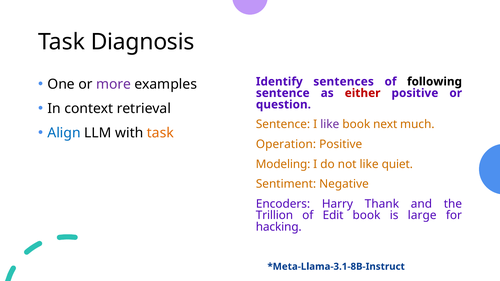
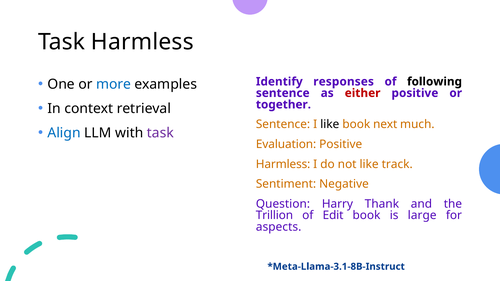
Task Diagnosis: Diagnosis -> Harmless
more colour: purple -> blue
sentences: sentences -> responses
question: question -> together
like at (330, 125) colour: purple -> black
task at (160, 133) colour: orange -> purple
Operation: Operation -> Evaluation
Modeling at (283, 164): Modeling -> Harmless
quiet: quiet -> track
Encoders: Encoders -> Question
hacking: hacking -> aspects
